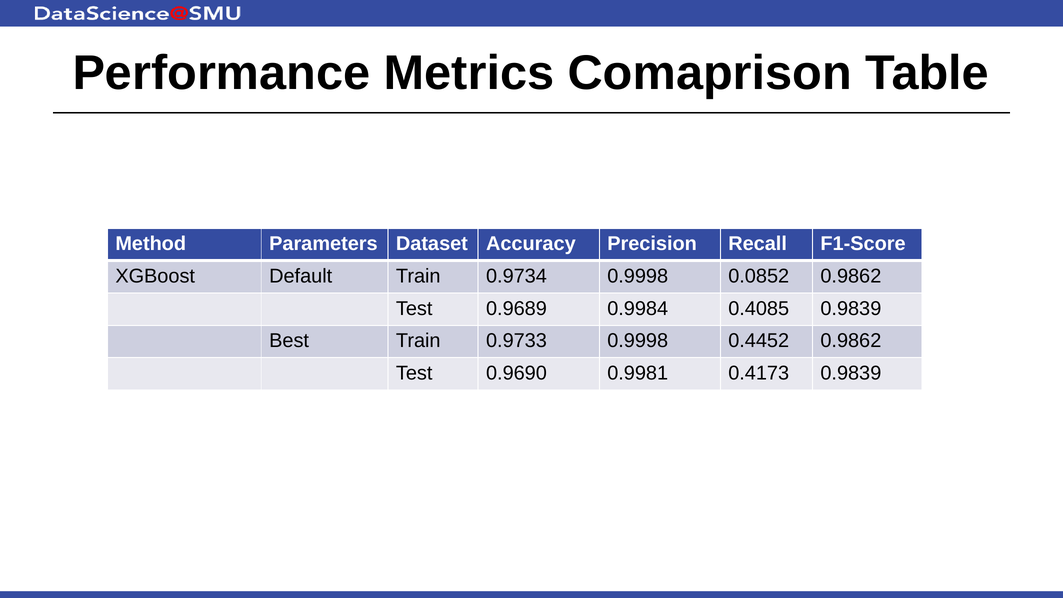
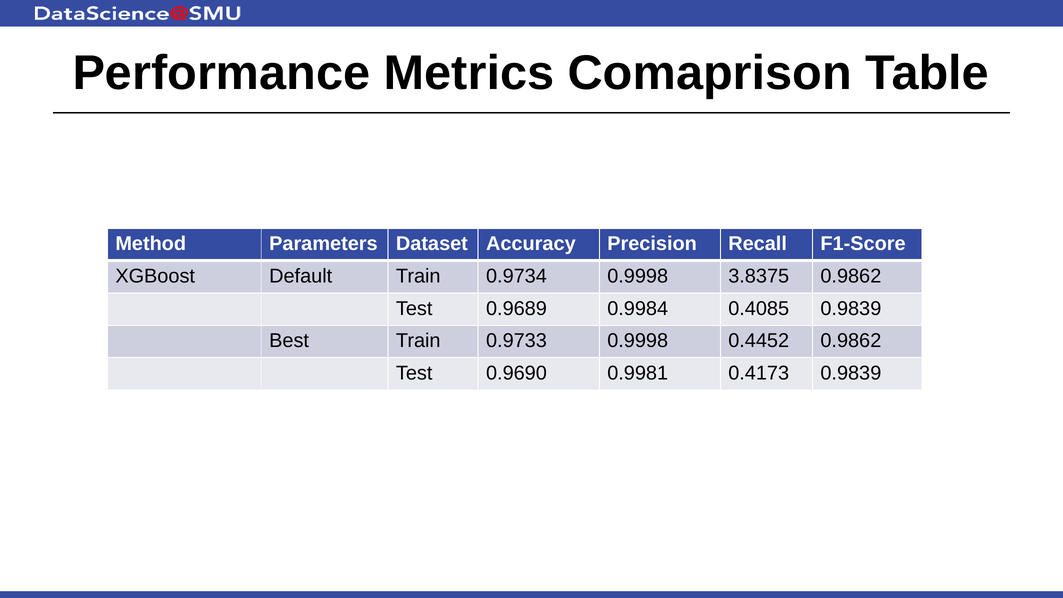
0.0852: 0.0852 -> 3.8375
